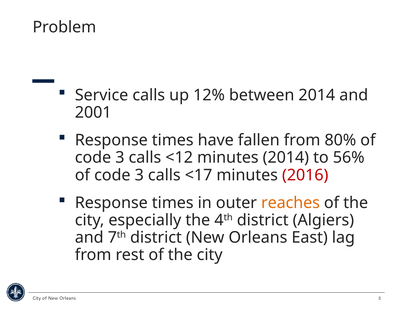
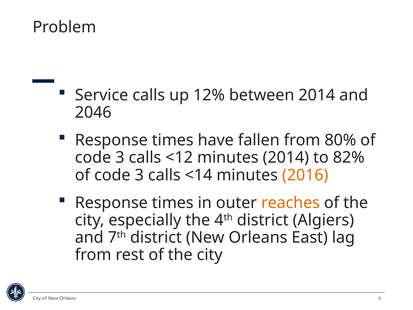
2001: 2001 -> 2046
56%: 56% -> 82%
<17: <17 -> <14
2016 colour: red -> orange
